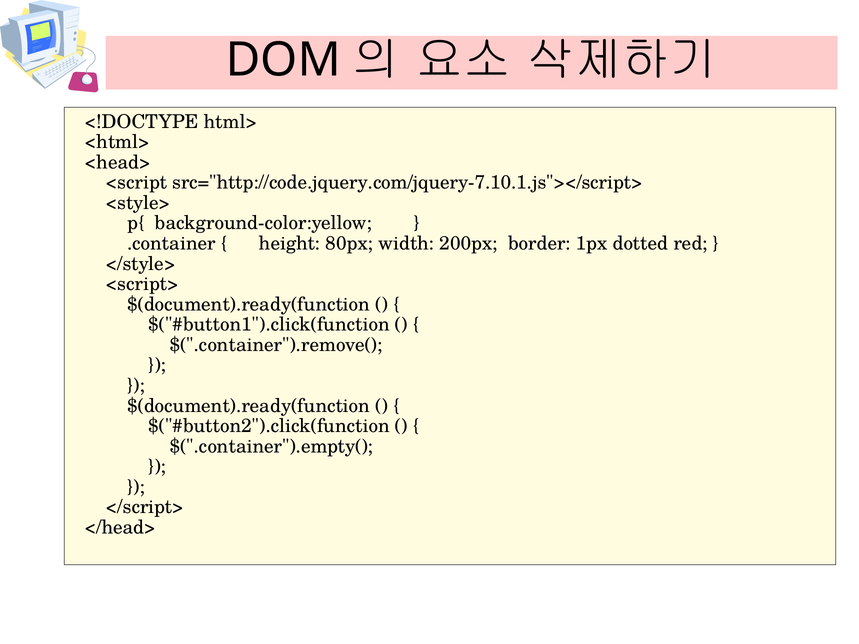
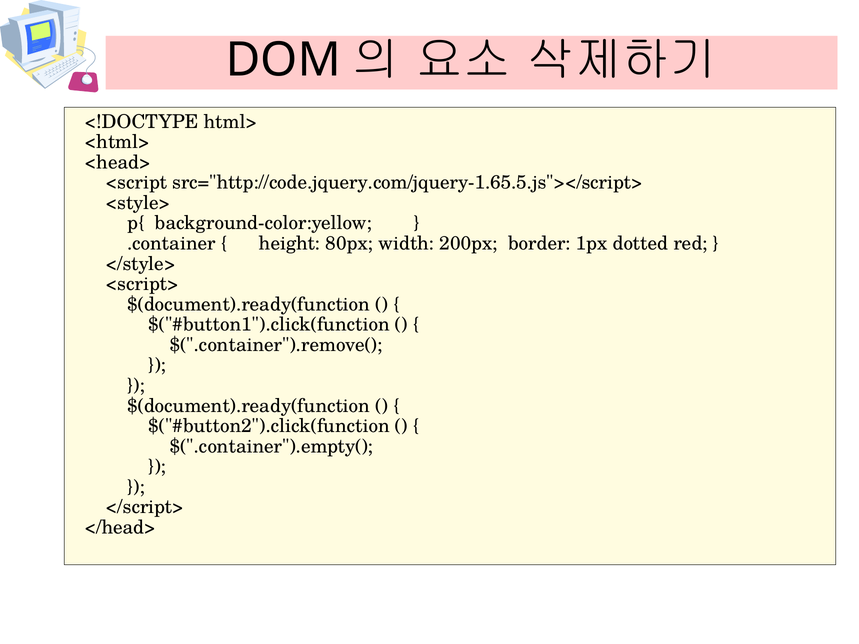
src="http://code.jquery.com/jquery-7.10.1.js"></script>: src="http://code.jquery.com/jquery-7.10.1.js"></script> -> src="http://code.jquery.com/jquery-1.65.5.js"></script>
